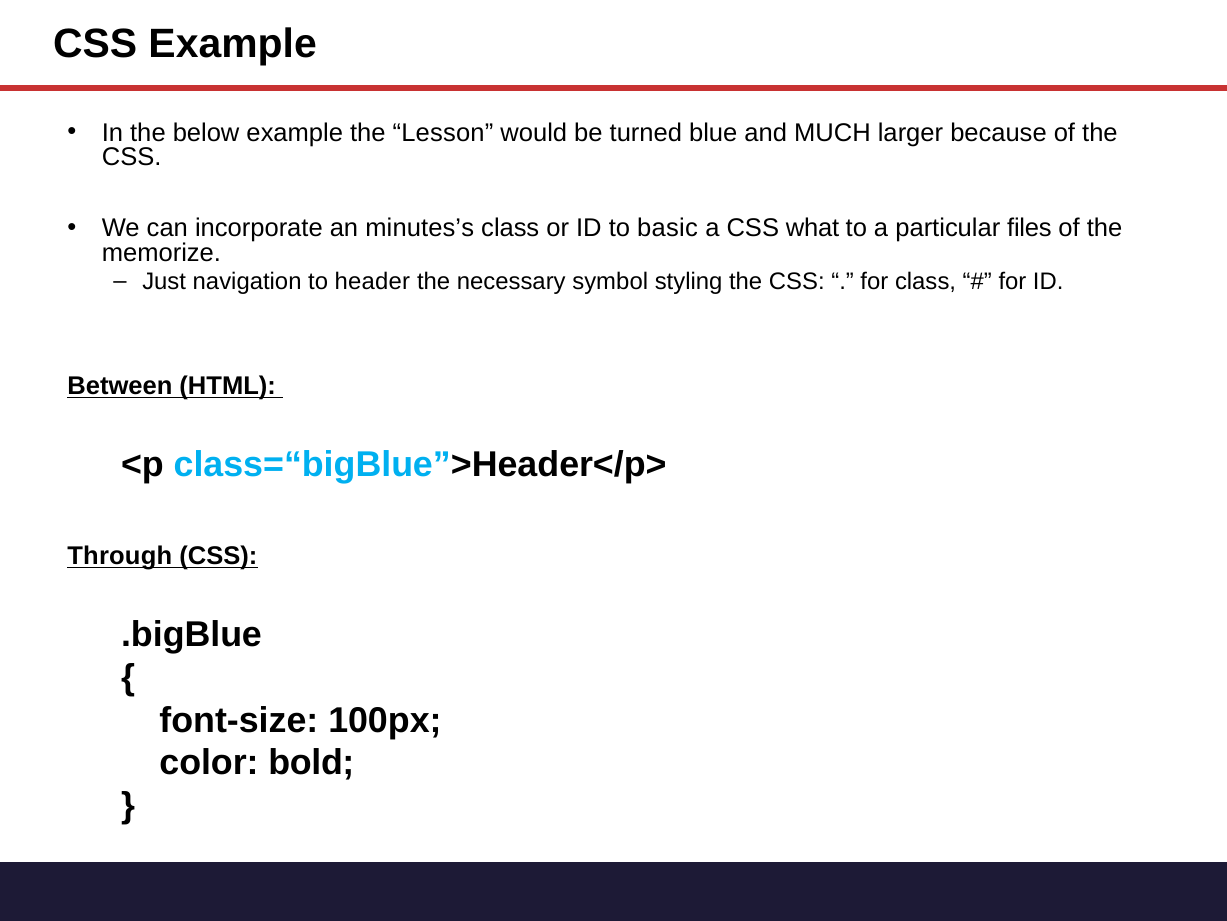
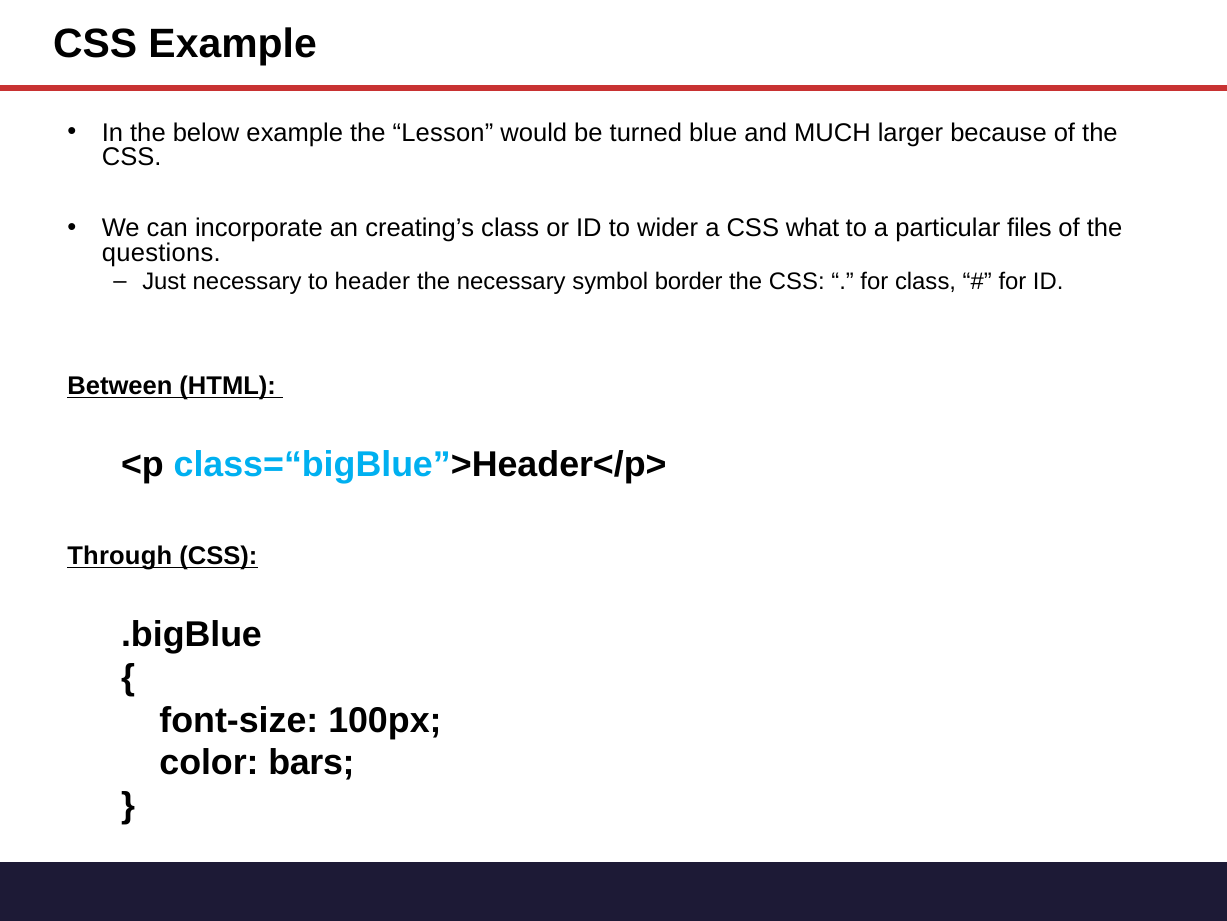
minutes’s: minutes’s -> creating’s
basic: basic -> wider
memorize: memorize -> questions
Just navigation: navigation -> necessary
styling: styling -> border
bold: bold -> bars
